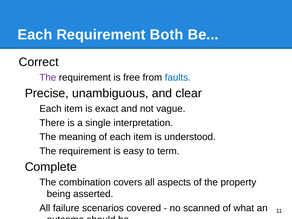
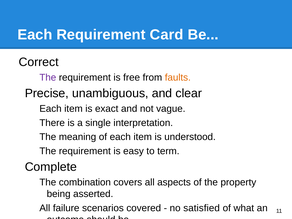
Both: Both -> Card
faults colour: blue -> orange
scanned: scanned -> satisfied
